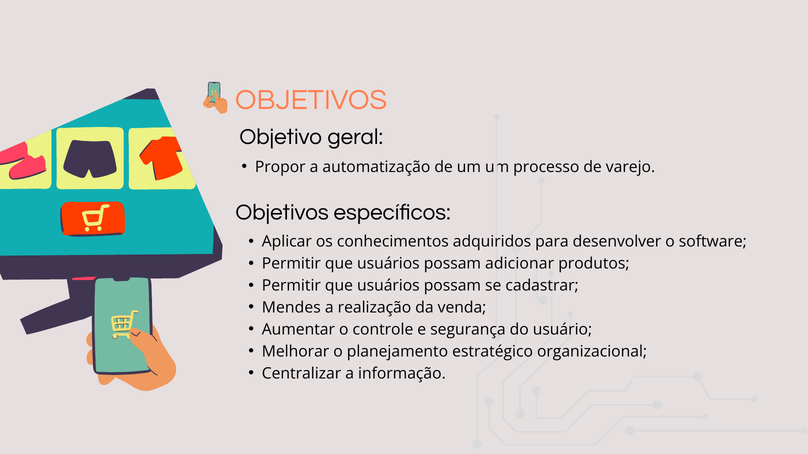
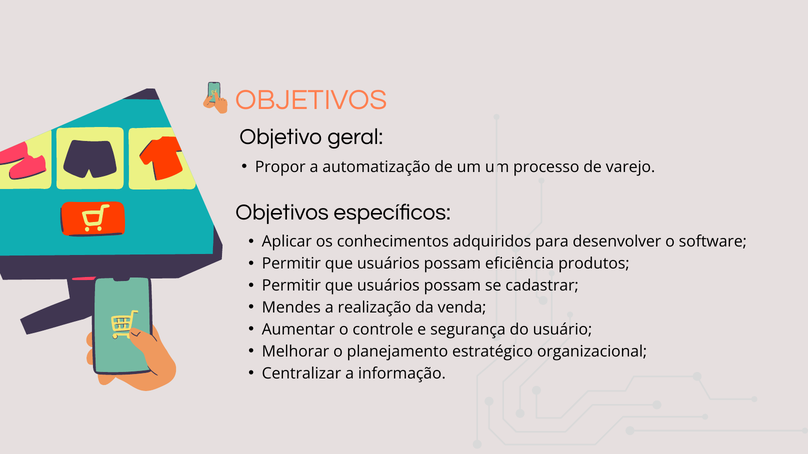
adicionar: adicionar -> eficiência
